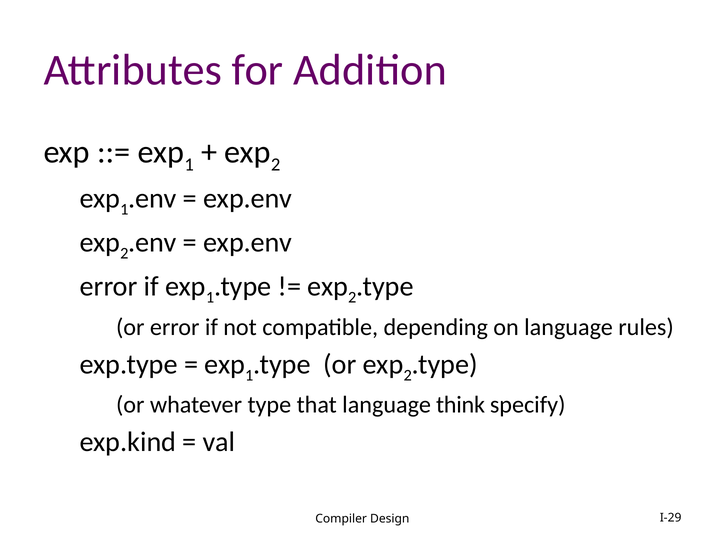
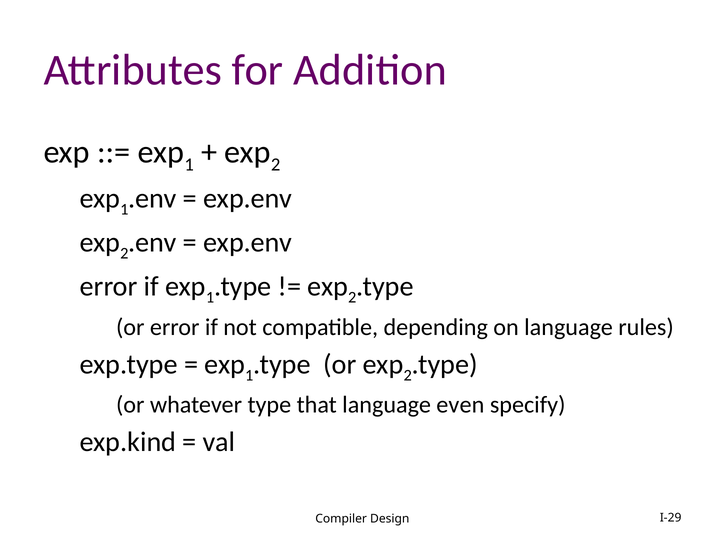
think: think -> even
